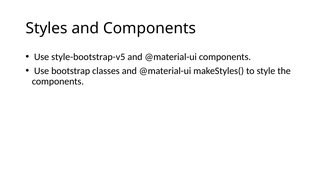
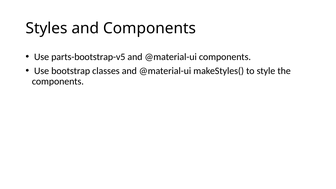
style-bootstrap-v5: style-bootstrap-v5 -> parts-bootstrap-v5
